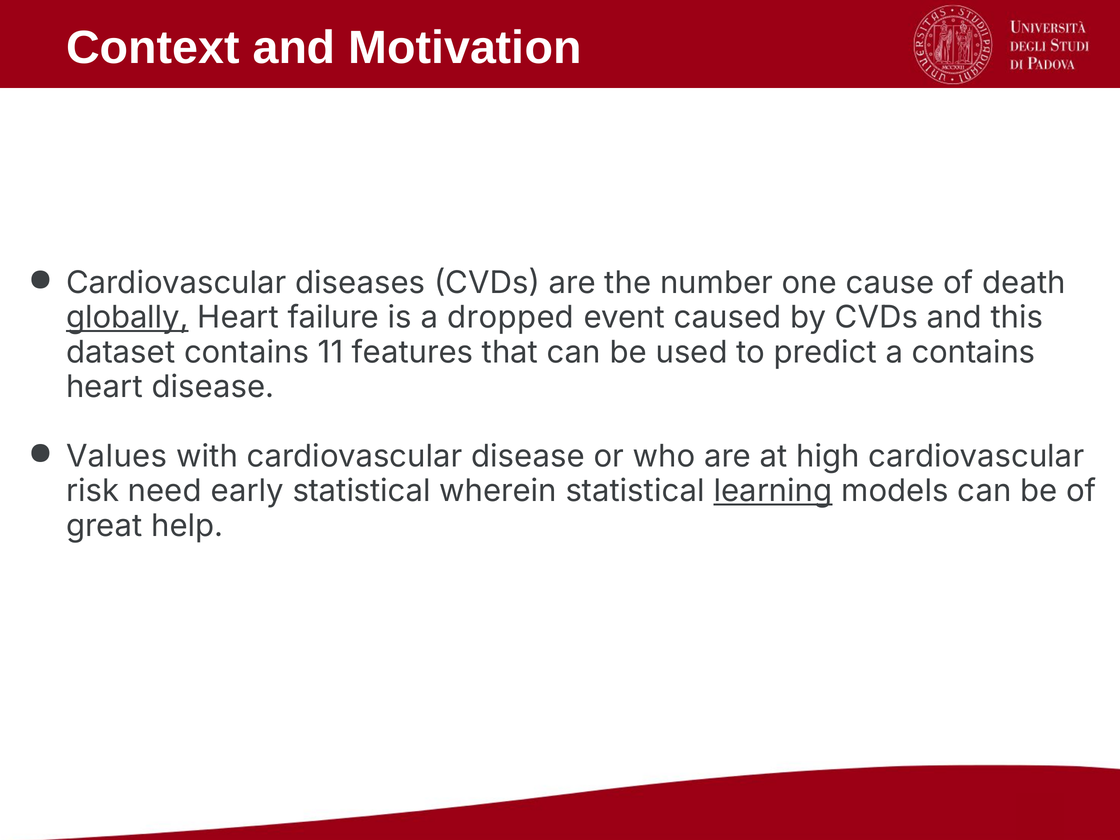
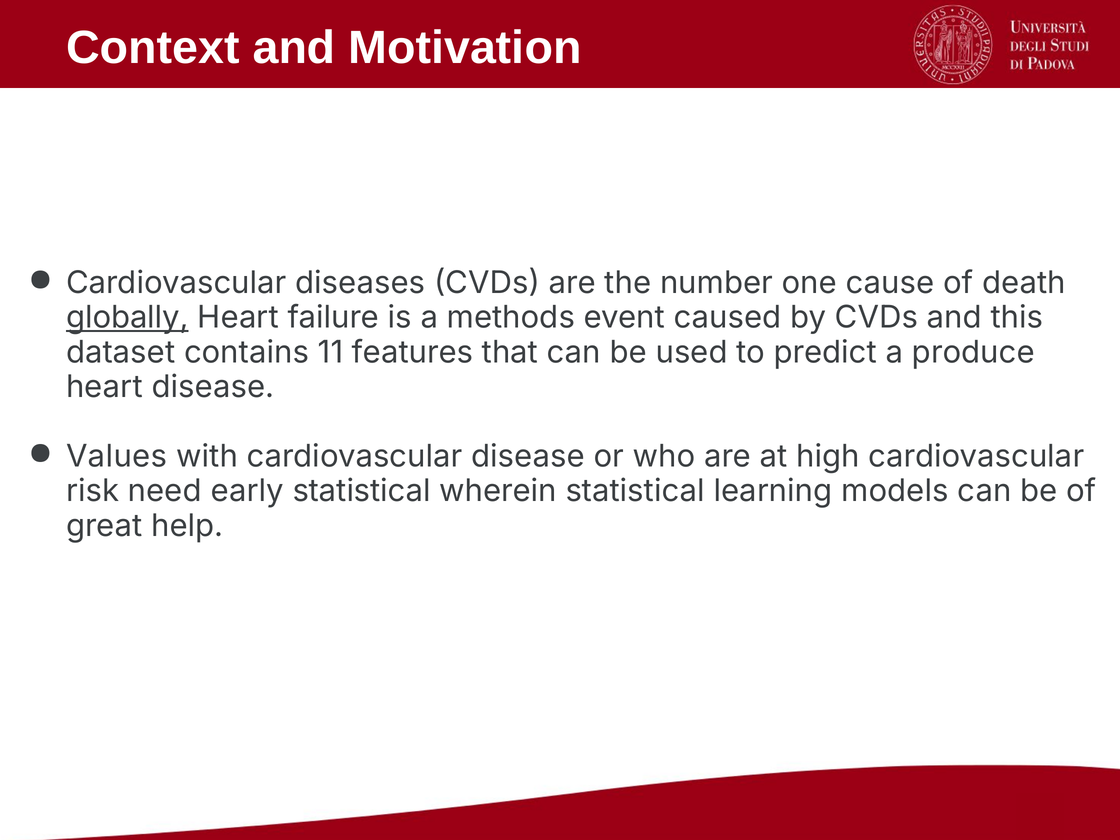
dropped: dropped -> methods
a contains: contains -> produce
learning underline: present -> none
